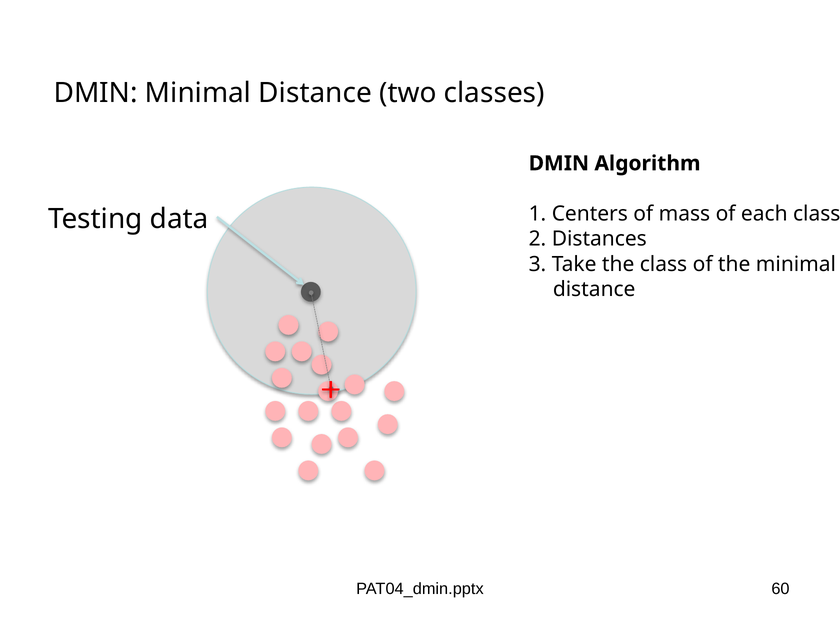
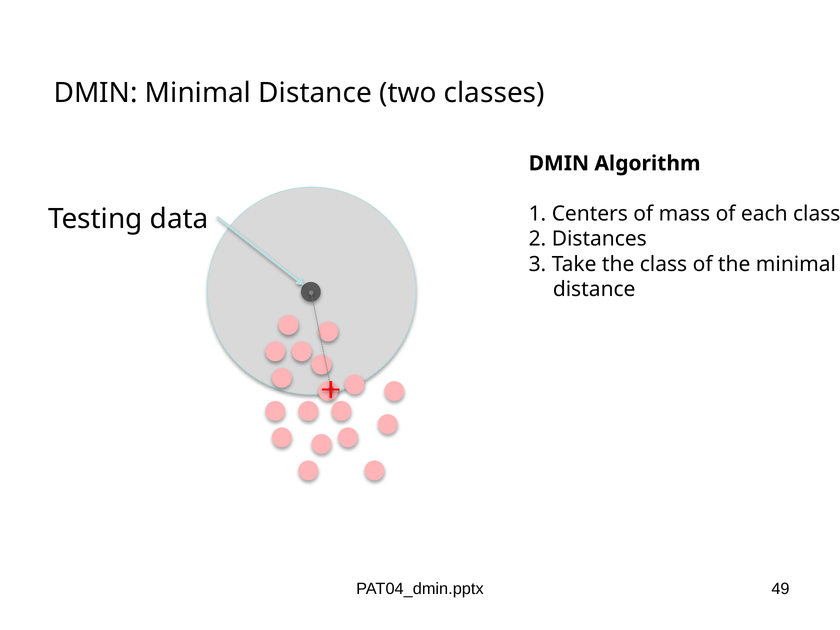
60: 60 -> 49
